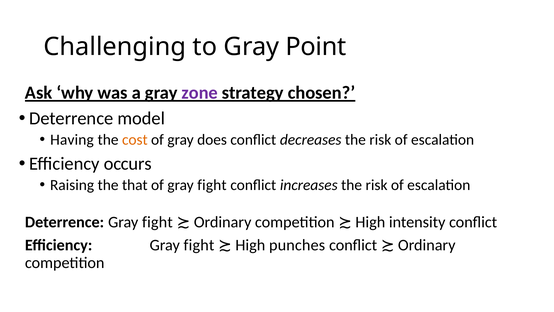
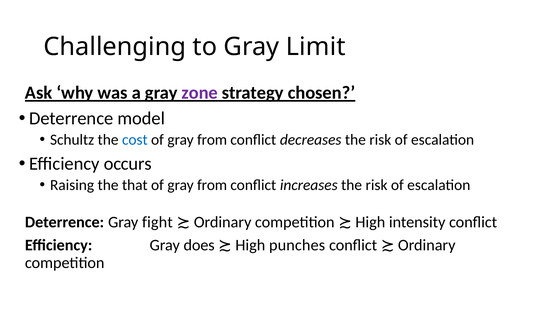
Point: Point -> Limit
Having: Having -> Schultz
cost colour: orange -> blue
does at (212, 140): does -> from
fight at (212, 185): fight -> from
Efficiency Gray fight: fight -> does
